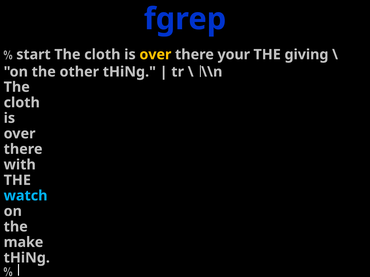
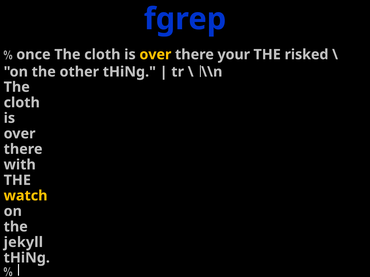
start: start -> once
giving: giving -> risked
watch colour: light blue -> yellow
make: make -> jekyll
